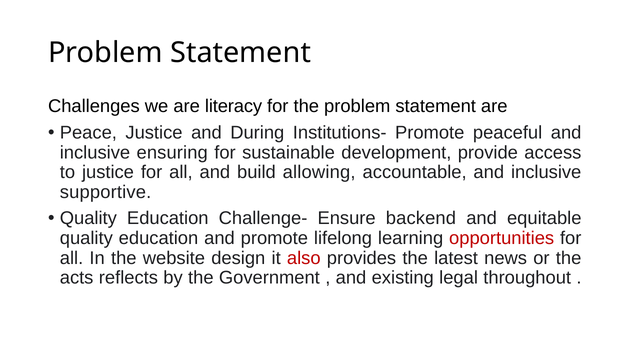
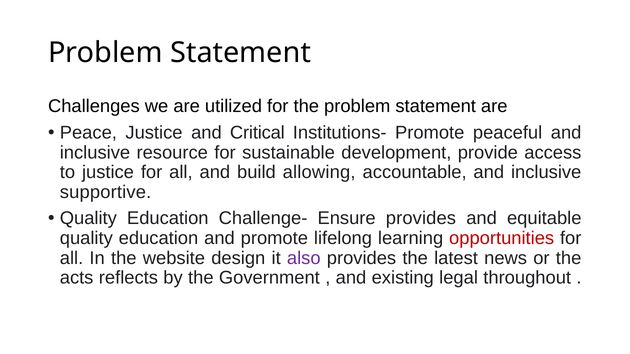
literacy: literacy -> utilized
During: During -> Critical
ensuring: ensuring -> resource
Ensure backend: backend -> provides
also colour: red -> purple
